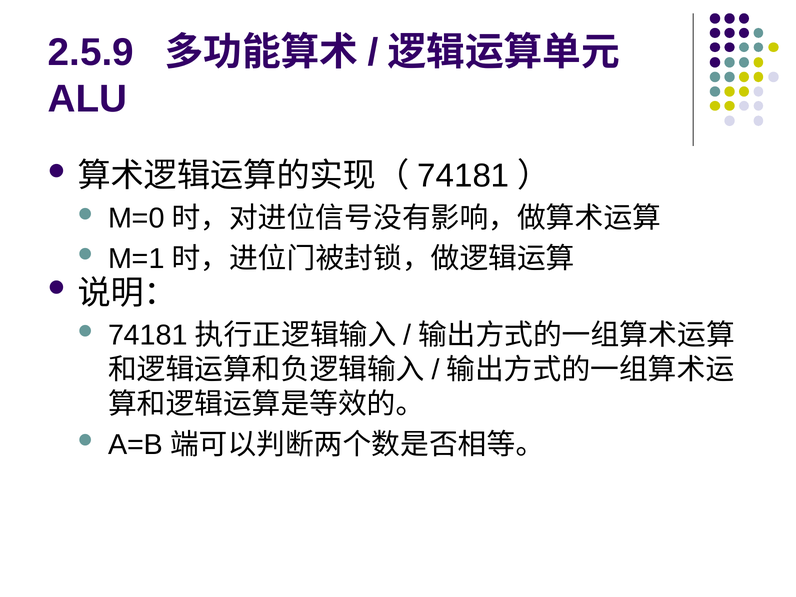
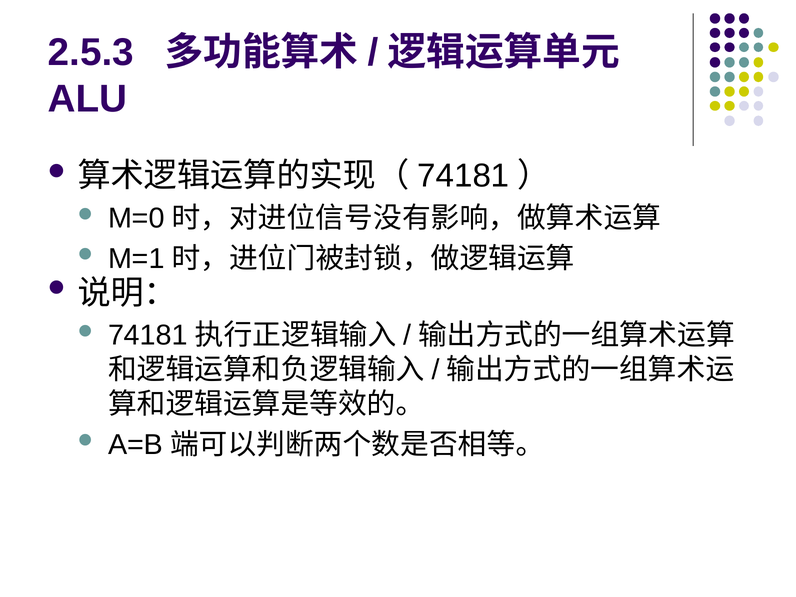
2.5.9: 2.5.9 -> 2.5.3
